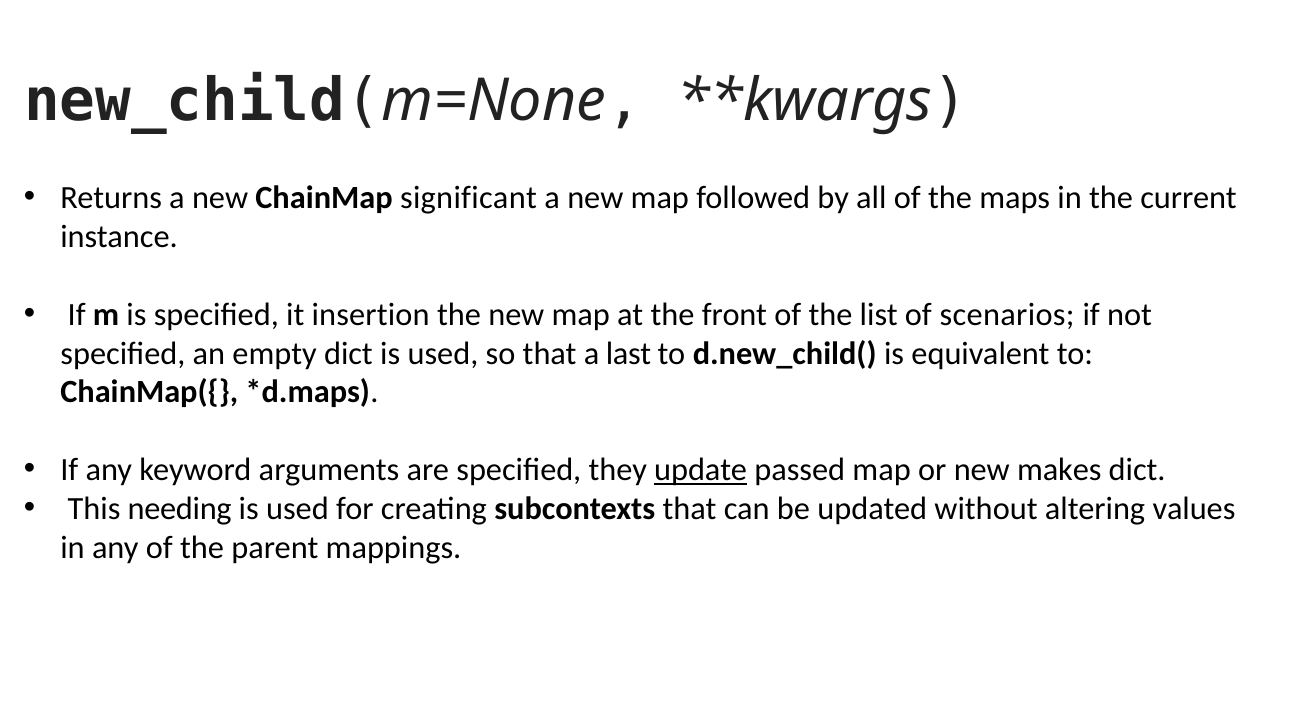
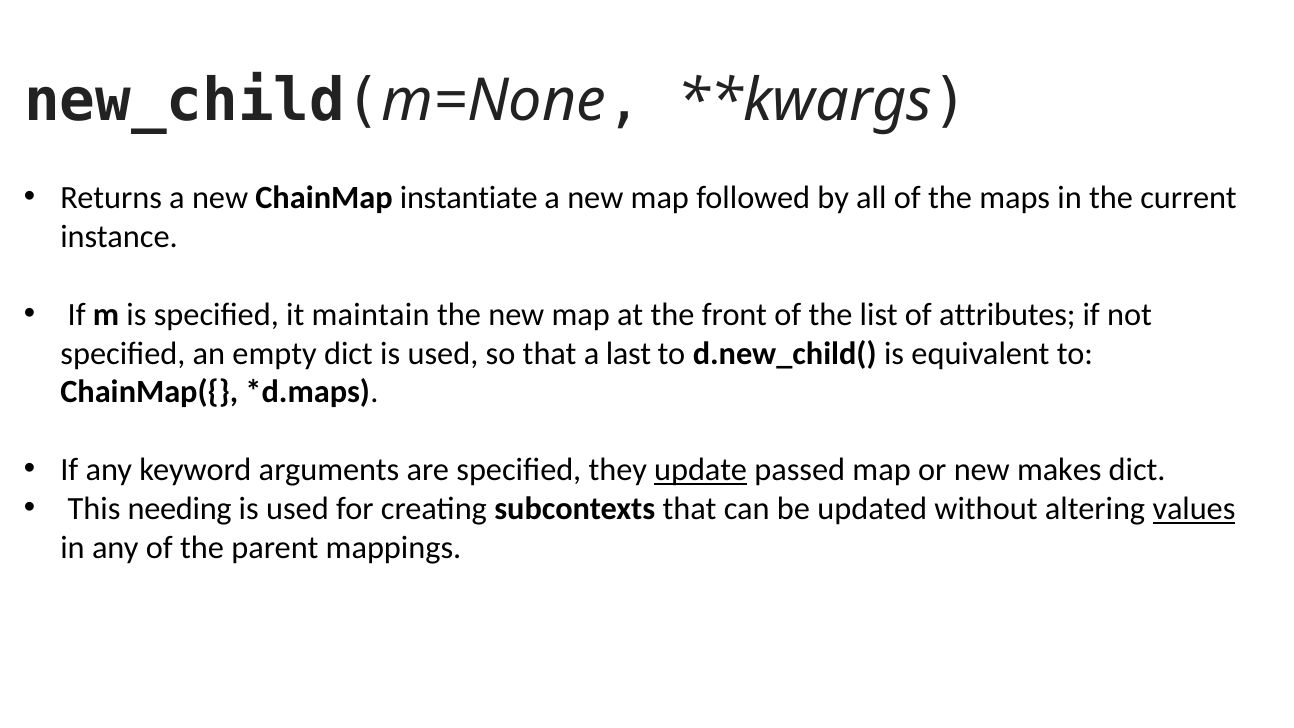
significant: significant -> instantiate
insertion: insertion -> maintain
scenarios: scenarios -> attributes
values underline: none -> present
